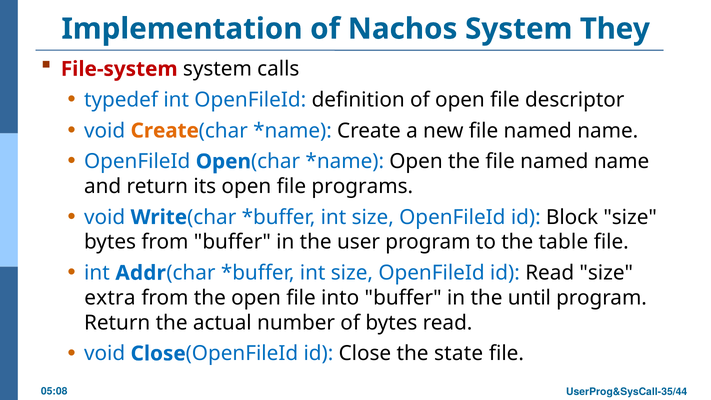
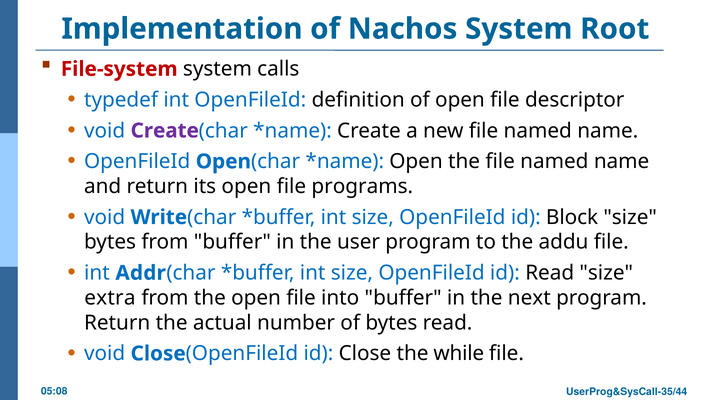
They: They -> Root
Create at (165, 131) colour: orange -> purple
table: table -> addu
until: until -> next
state: state -> while
